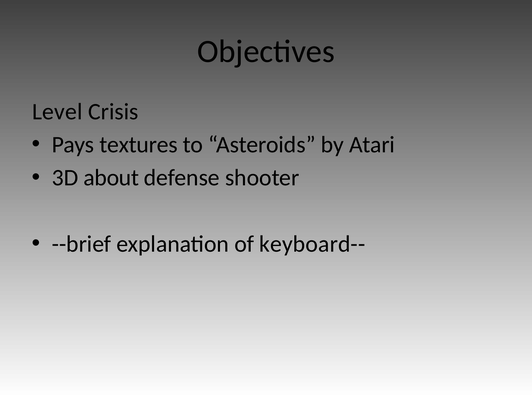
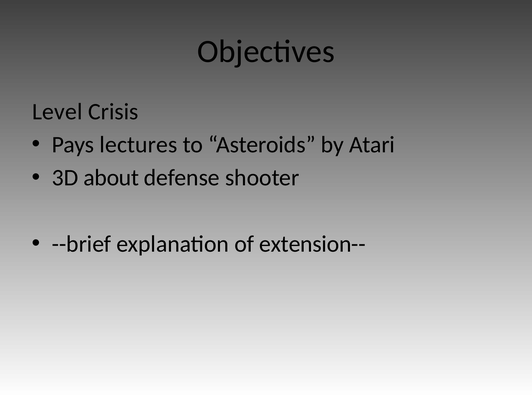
textures: textures -> lectures
keyboard--: keyboard-- -> extension--
